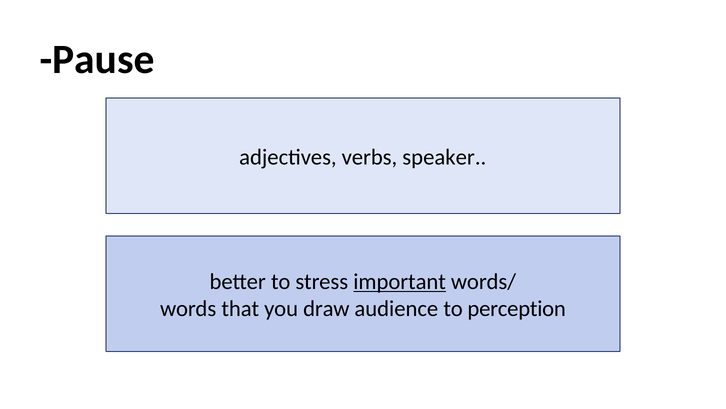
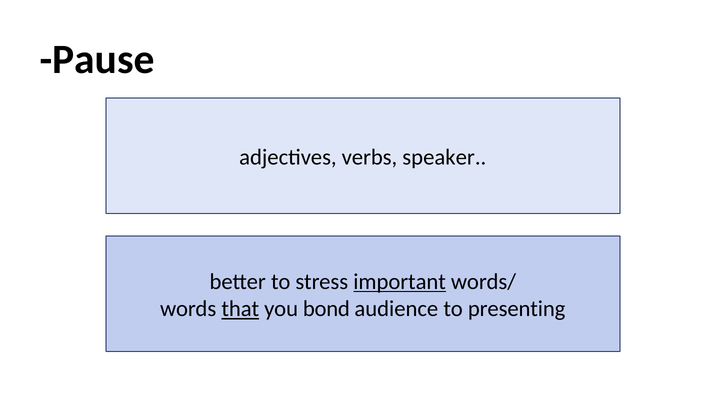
that underline: none -> present
draw: draw -> bond
perception: perception -> presenting
